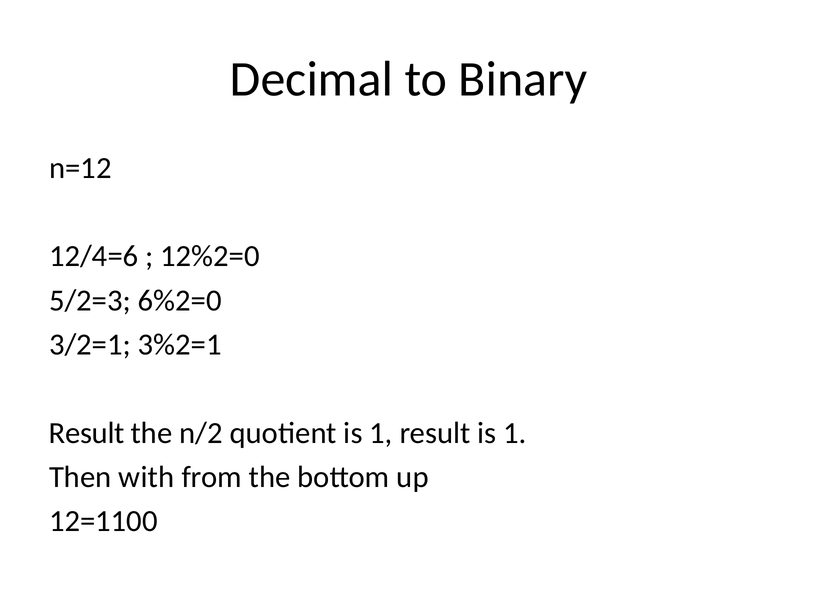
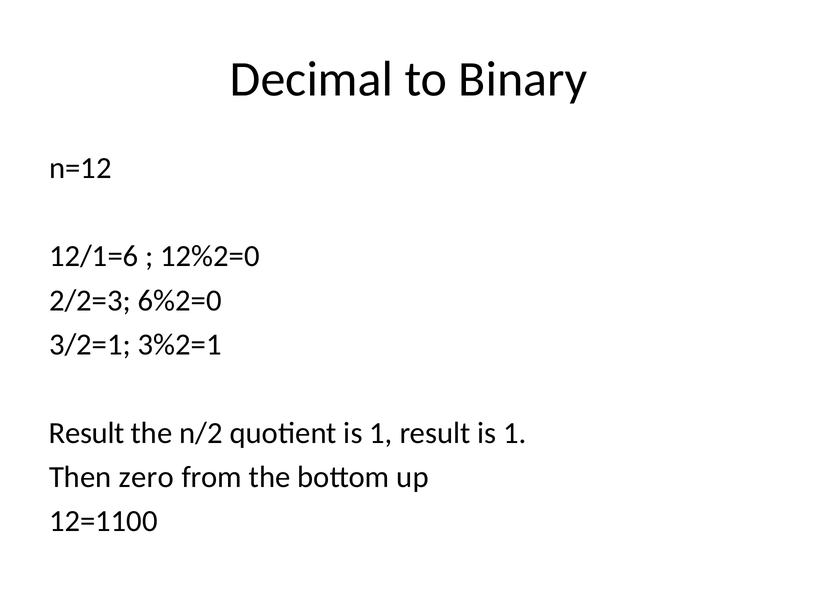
12/4=6: 12/4=6 -> 12/1=6
5/2=3: 5/2=3 -> 2/2=3
with: with -> zero
